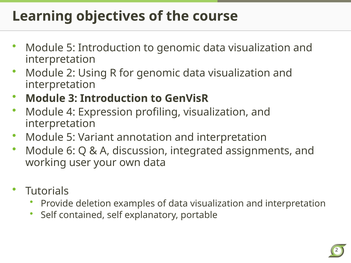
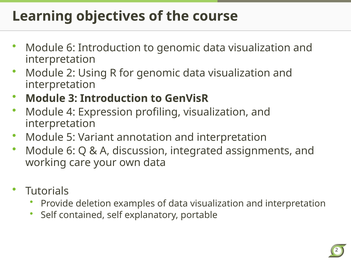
5 at (71, 48): 5 -> 6
user: user -> care
